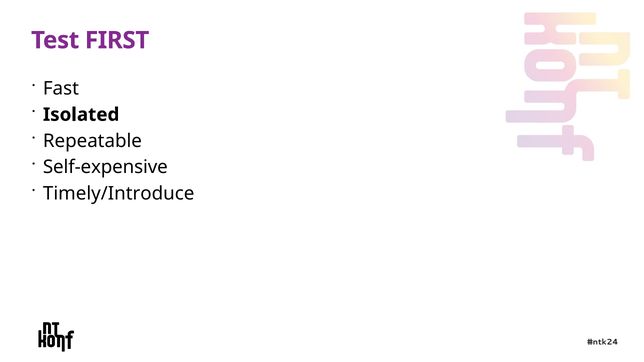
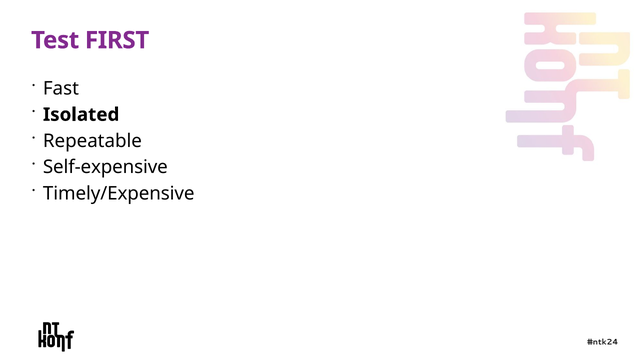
Timely/Introduce: Timely/Introduce -> Timely/Expensive
